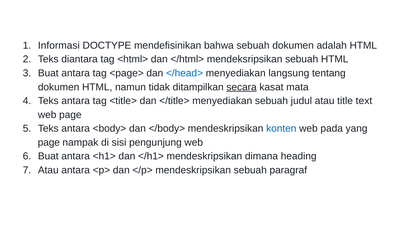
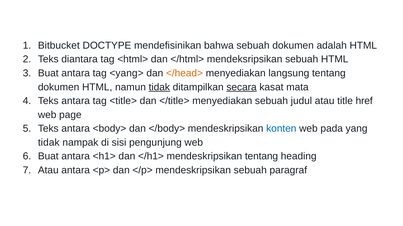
Informasi: Informasi -> Bitbucket
<page>: <page> -> <yang>
</head> colour: blue -> orange
tidak at (159, 87) underline: none -> present
text: text -> href
page at (49, 143): page -> tidak
mendeskripsikan dimana: dimana -> tentang
